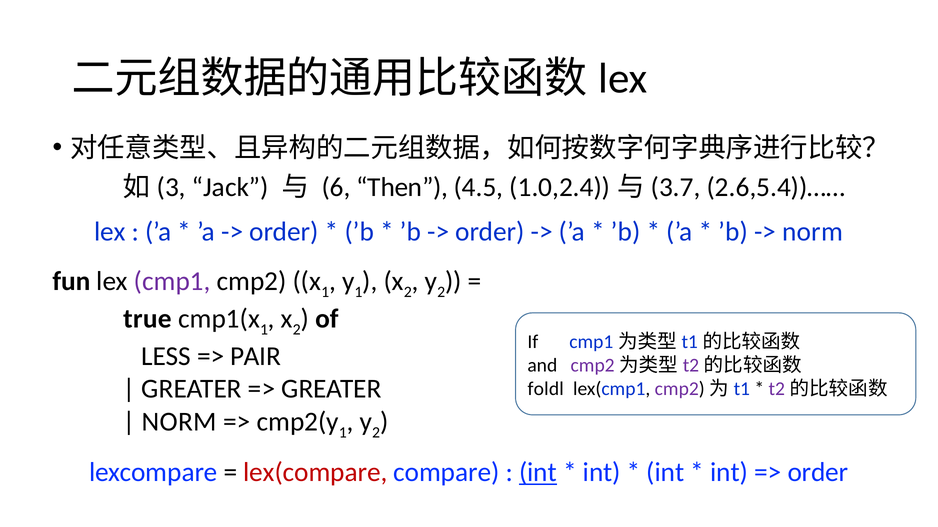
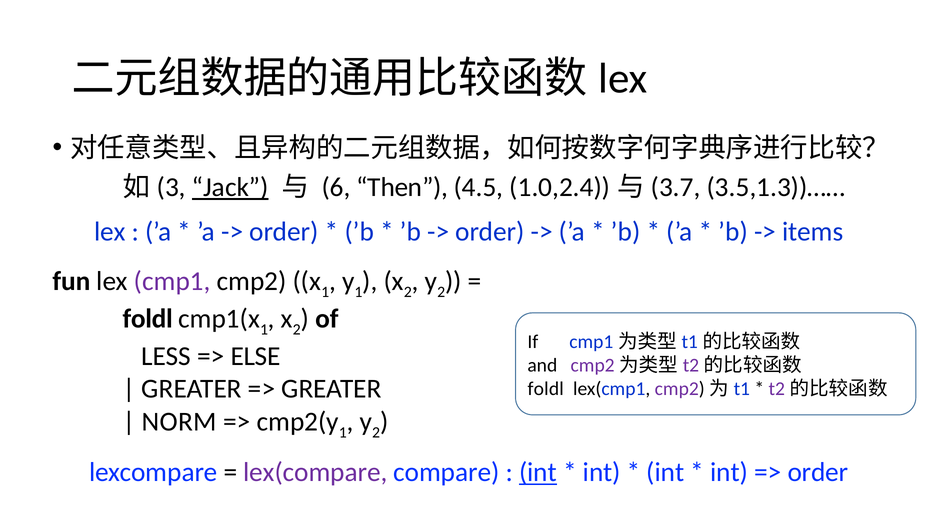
Jack underline: none -> present
2.6,5.4))……: 2.6,5.4))…… -> 3.5,1.3))……
norm at (813, 232): norm -> items
true at (147, 319): true -> foldl
PAIR: PAIR -> ELSE
lex(compare colour: red -> purple
